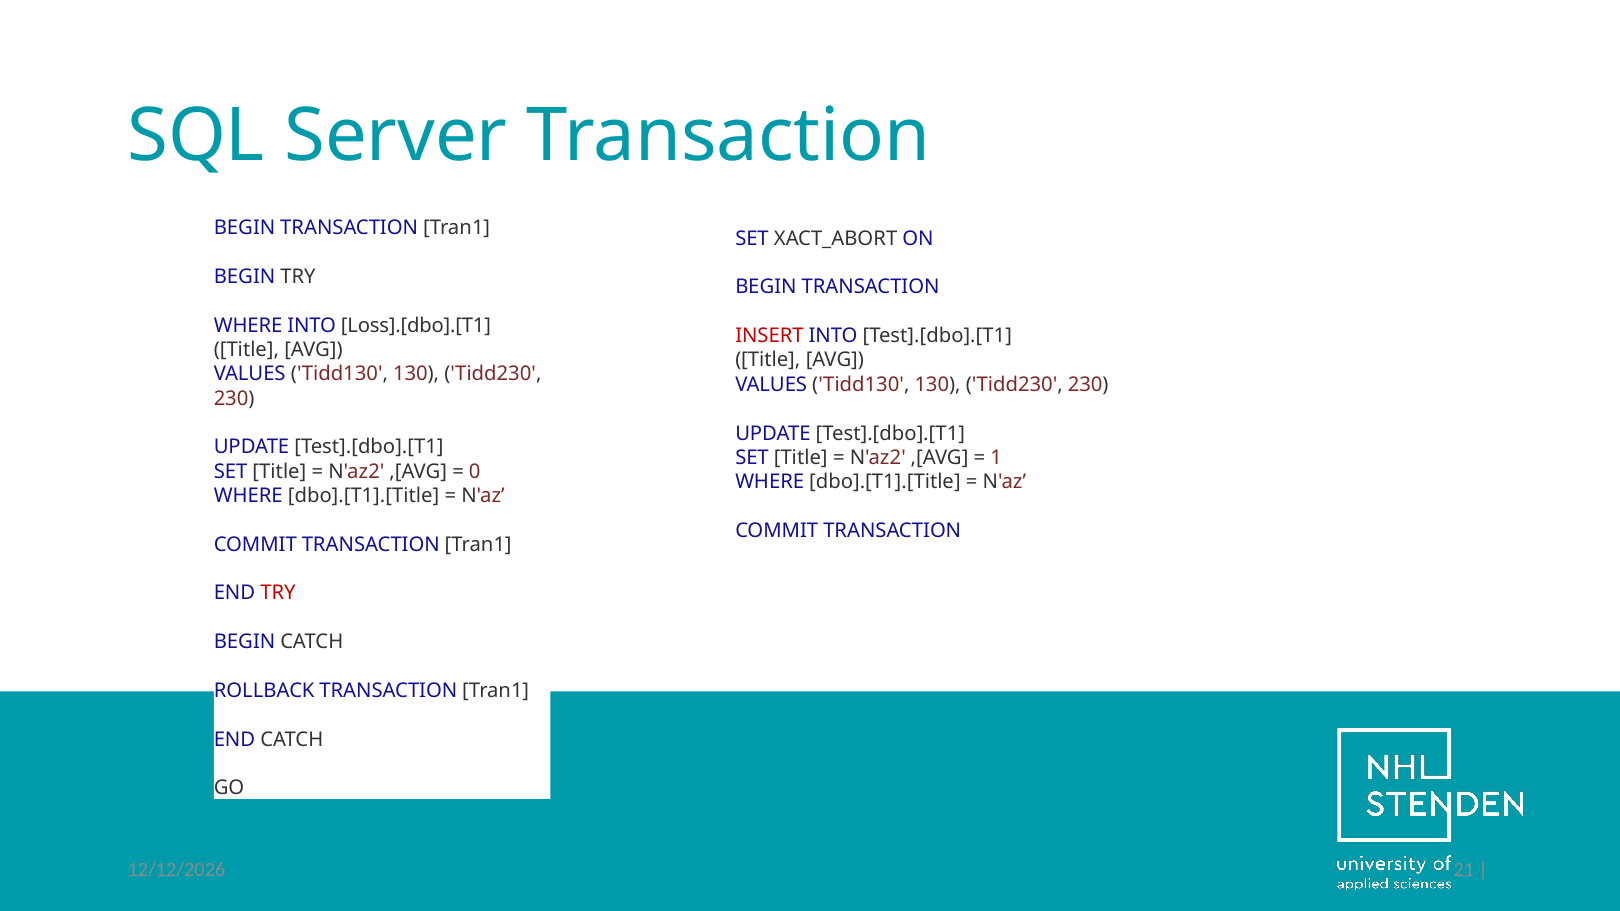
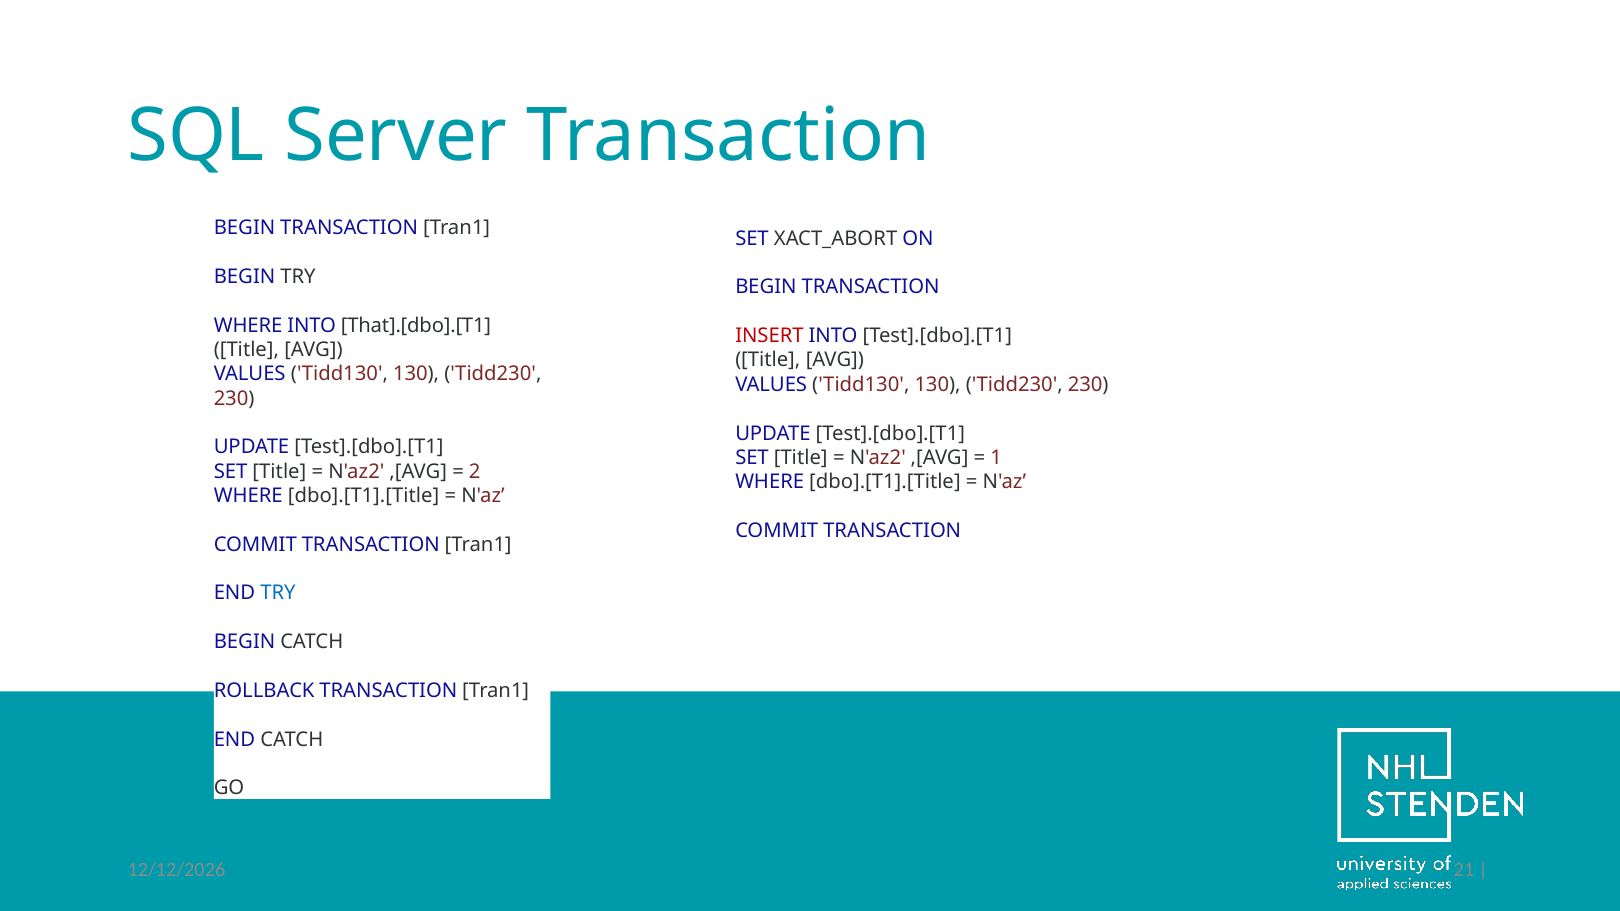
Loss].[dbo].[T1: Loss].[dbo].[T1 -> That].[dbo].[T1
0: 0 -> 2
TRY at (278, 593) colour: red -> blue
